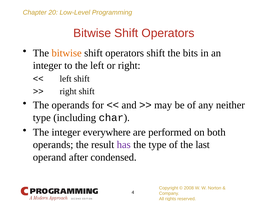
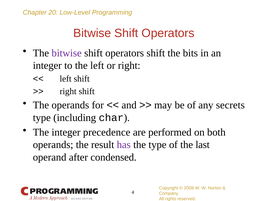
bitwise at (67, 53) colour: orange -> purple
neither: neither -> secrets
everywhere: everywhere -> precedence
